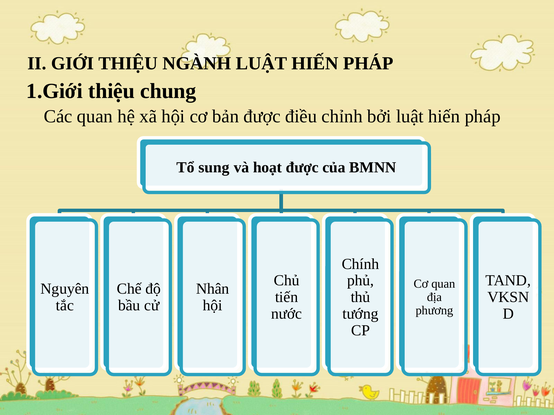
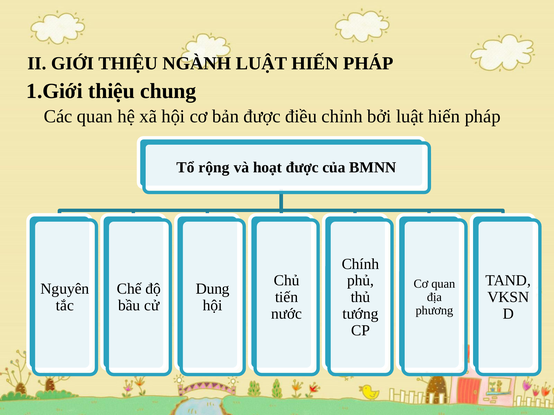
sung: sung -> rộng
Nhân: Nhân -> Dung
